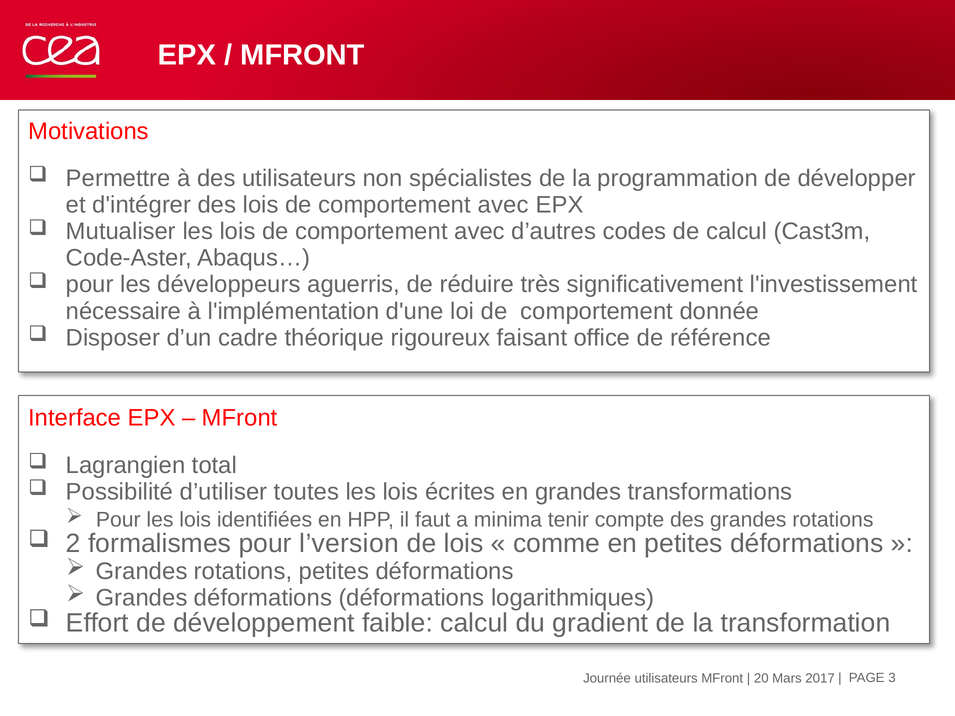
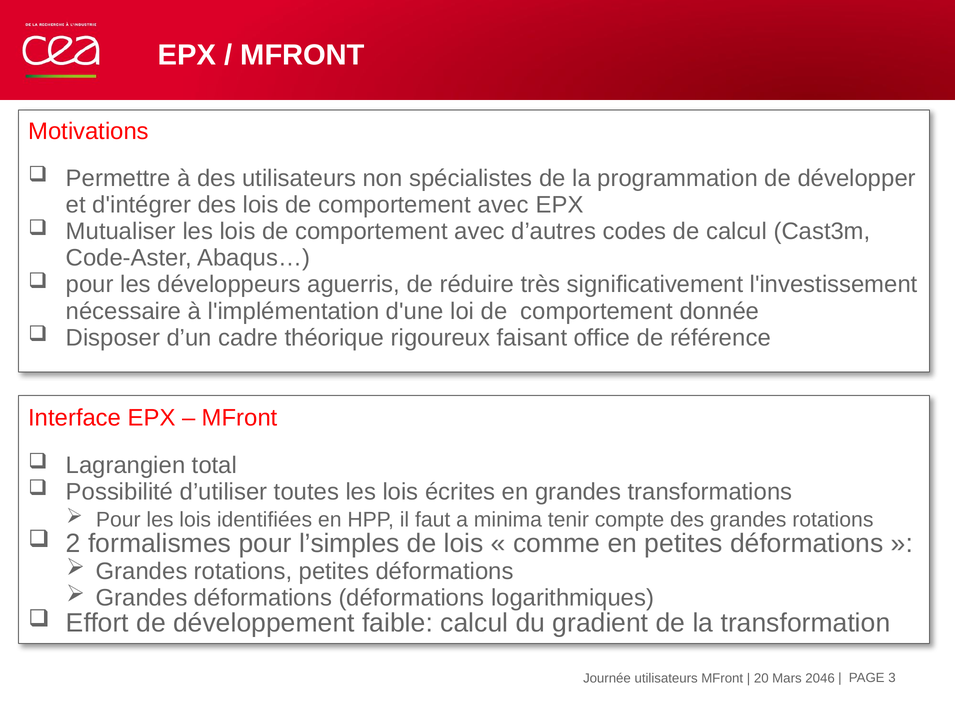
l’version: l’version -> l’simples
2017: 2017 -> 2046
